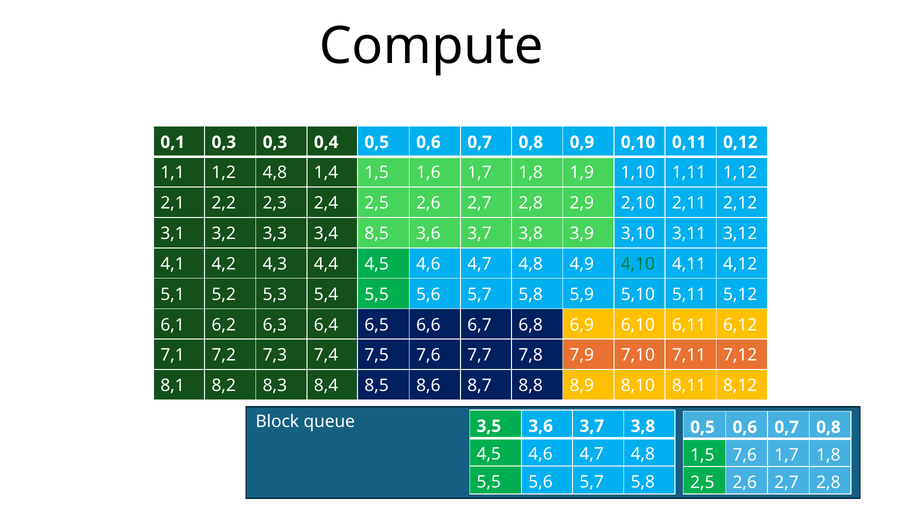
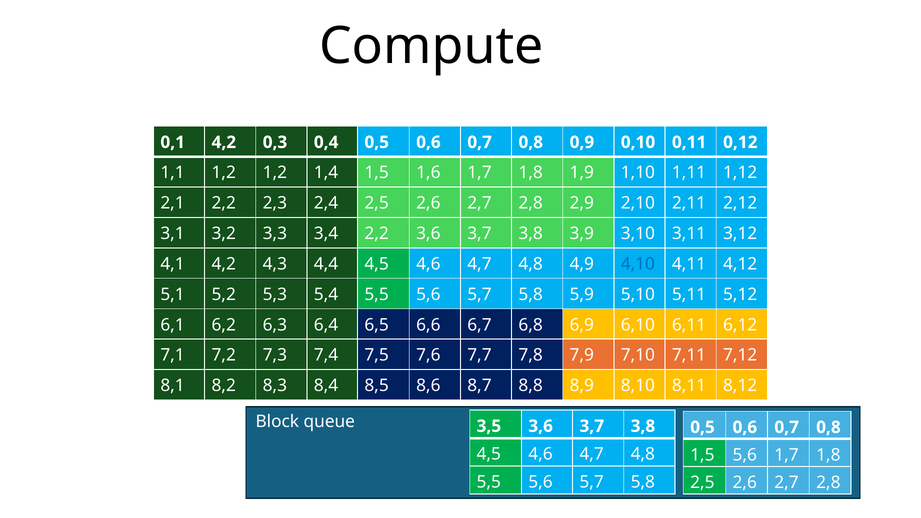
0,1 0,3: 0,3 -> 4,2
1,2 4,8: 4,8 -> 1,2
3,4 8,5: 8,5 -> 2,2
4,10 colour: green -> blue
1,5 7,6: 7,6 -> 5,6
